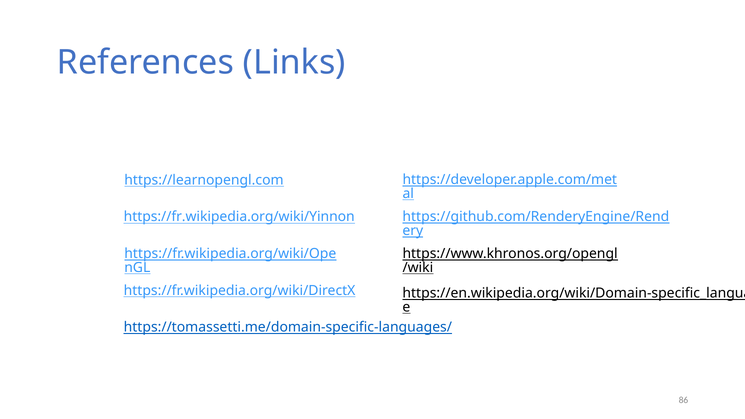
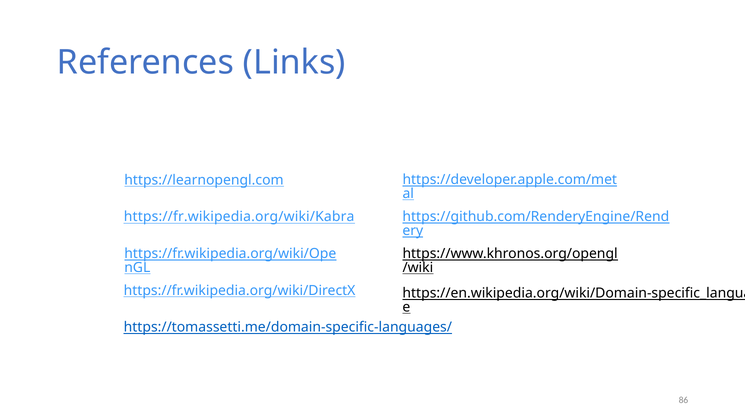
https://fr.wikipedia.org/wiki/Yinnon: https://fr.wikipedia.org/wiki/Yinnon -> https://fr.wikipedia.org/wiki/Kabra
